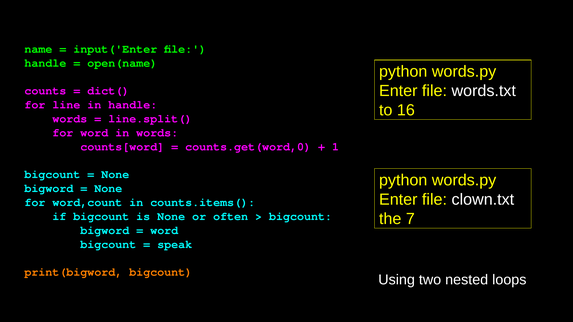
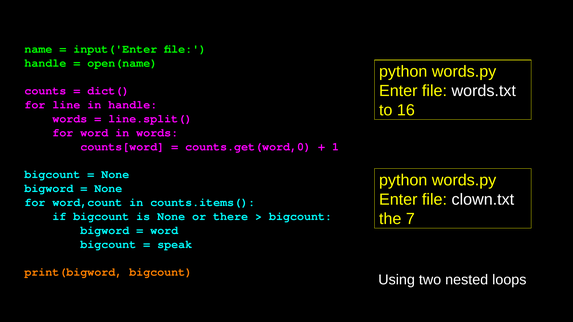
often: often -> there
